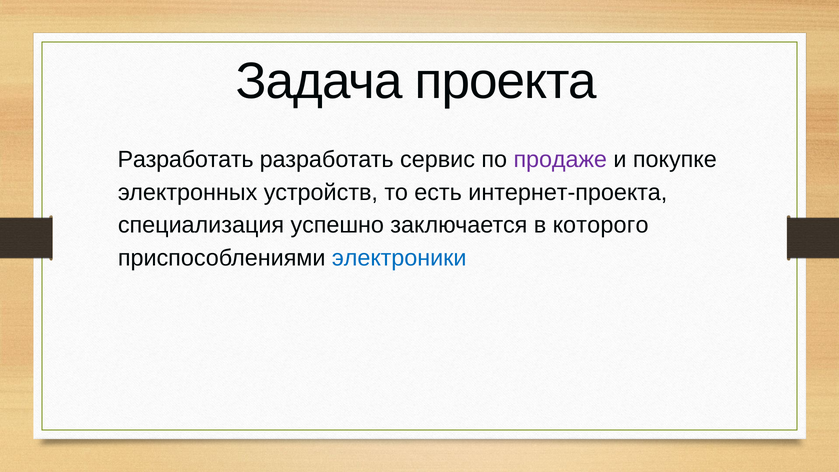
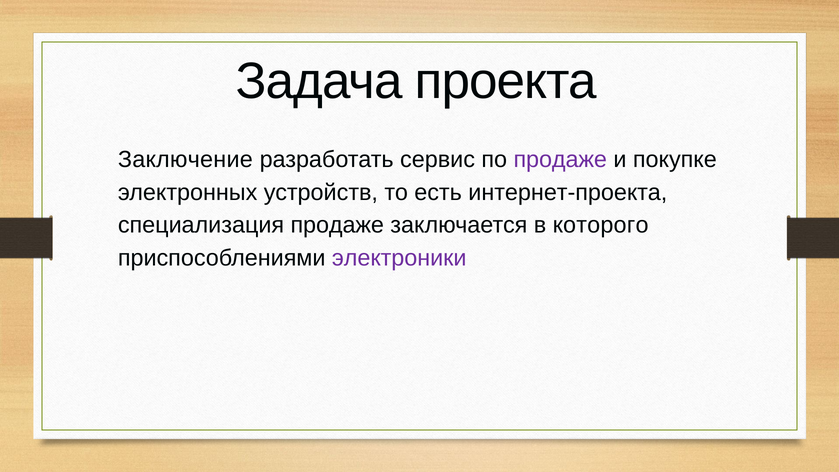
Разработать at (186, 160): Разработать -> Заключение
специализация успешно: успешно -> продаже
электроники colour: blue -> purple
